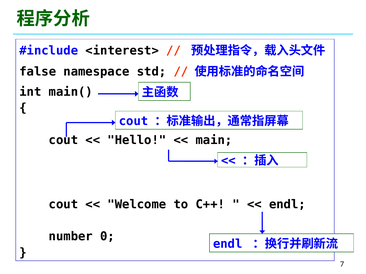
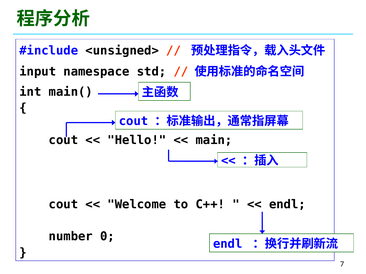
<interest>: <interest> -> <unsigned>
false: false -> input
